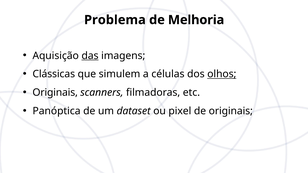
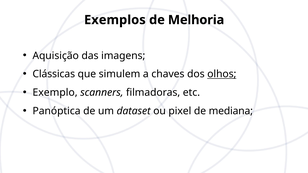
Problema: Problema -> Exemplos
das underline: present -> none
células: células -> chaves
Originais at (55, 93): Originais -> Exemplo
de originais: originais -> mediana
